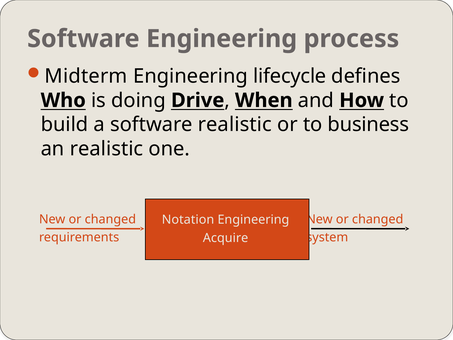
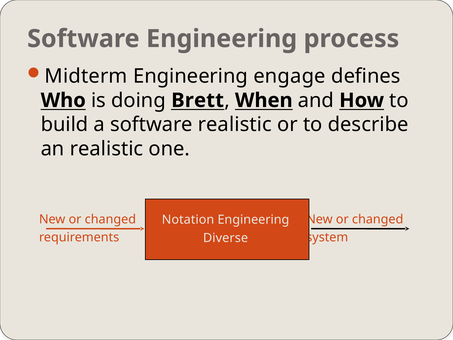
lifecycle: lifecycle -> engage
Drive: Drive -> Brett
business: business -> describe
Acquire: Acquire -> Diverse
